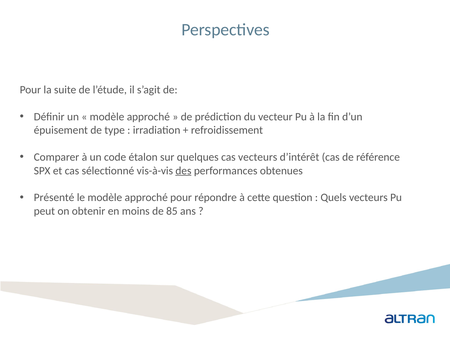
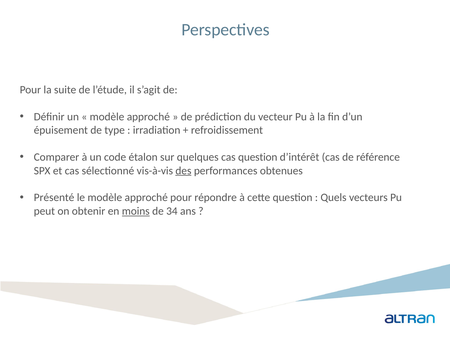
cas vecteurs: vecteurs -> question
moins underline: none -> present
85: 85 -> 34
